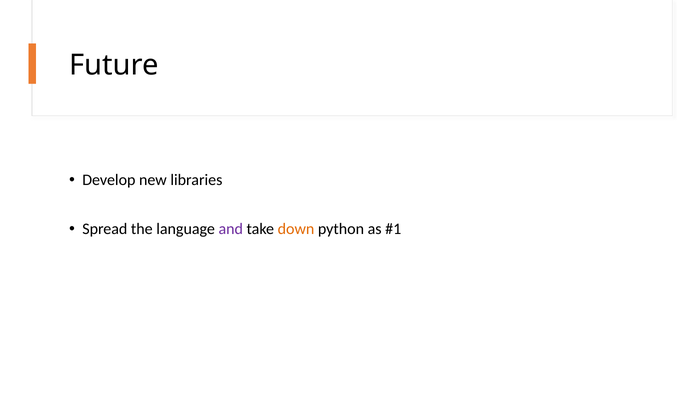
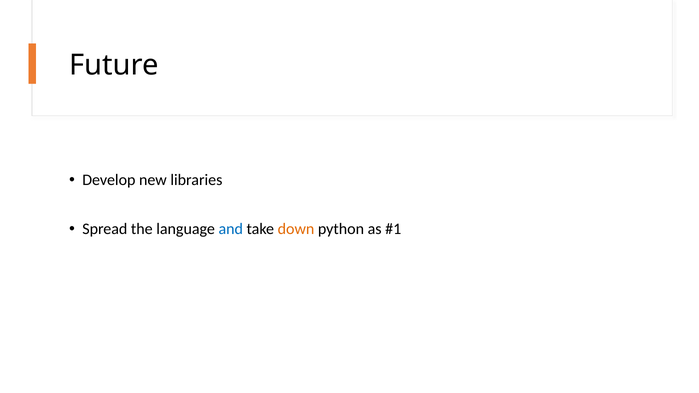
and colour: purple -> blue
